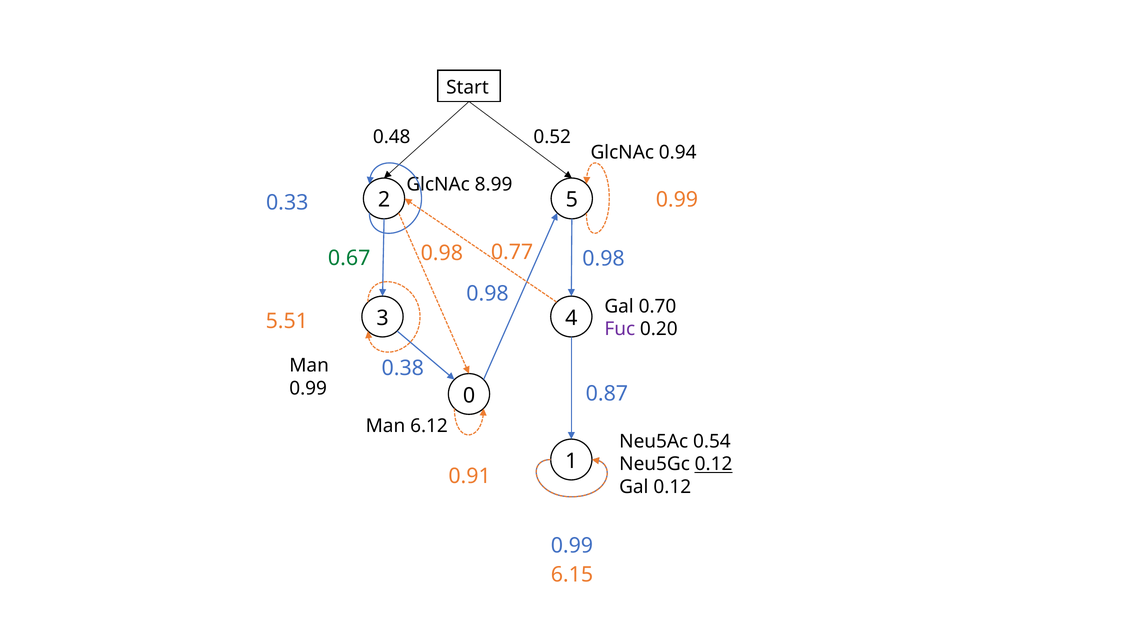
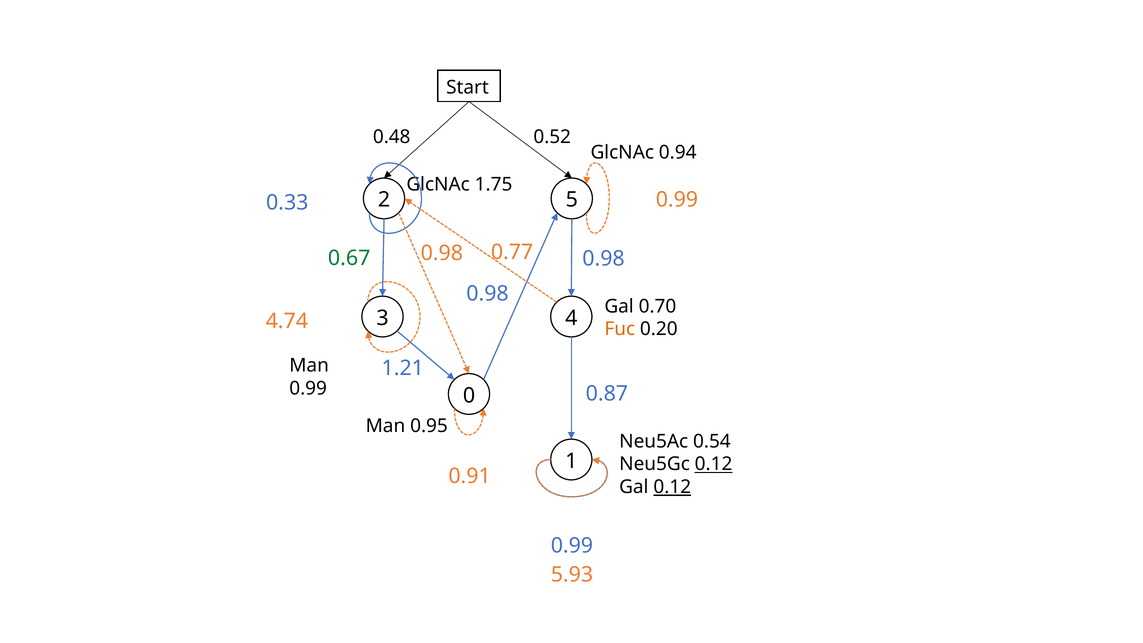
8.99: 8.99 -> 1.75
5.51: 5.51 -> 4.74
Fuc colour: purple -> orange
0.38: 0.38 -> 1.21
6.12: 6.12 -> 0.95
0.12 at (672, 487) underline: none -> present
6.15: 6.15 -> 5.93
